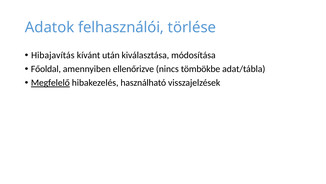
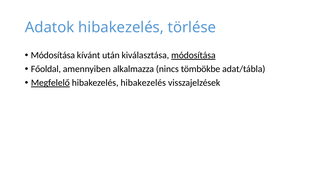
Adatok felhasználói: felhasználói -> hibakezelés
Hibajavítás at (53, 55): Hibajavítás -> Módosítása
módosítása at (193, 55) underline: none -> present
ellenőrizve: ellenőrizve -> alkalmazza
hibakezelés használható: használható -> hibakezelés
